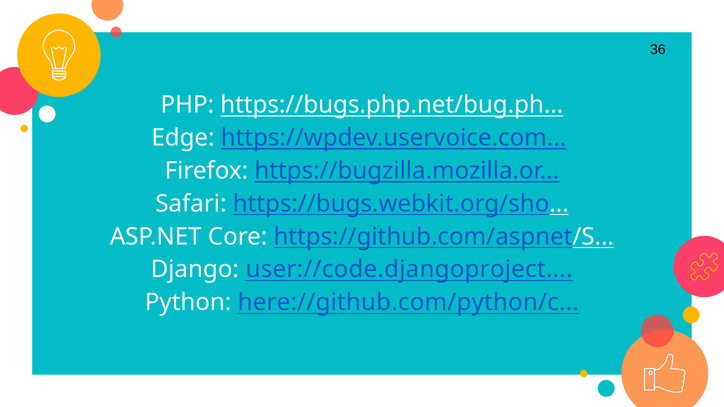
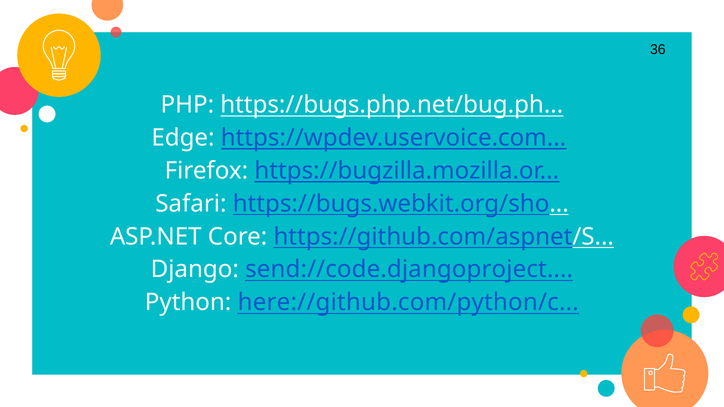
user://code.djangoproject: user://code.djangoproject -> send://code.djangoproject
